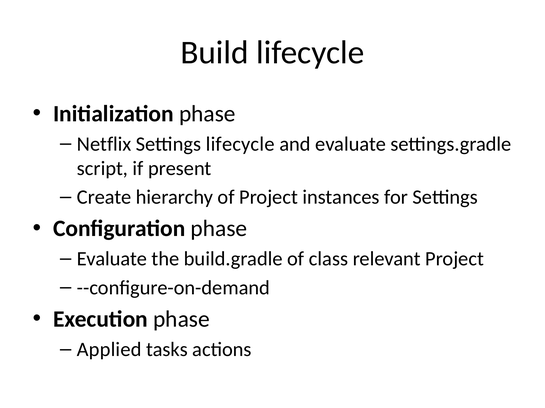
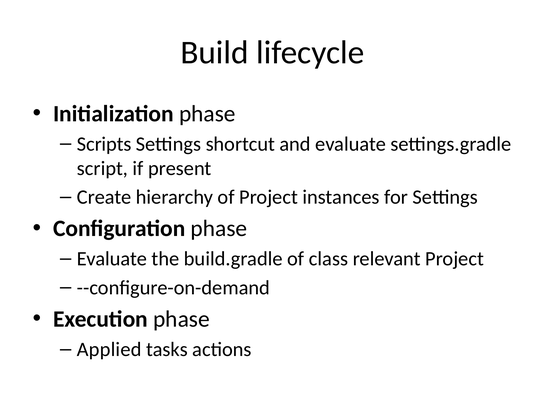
Netflix: Netflix -> Scripts
Settings lifecycle: lifecycle -> shortcut
